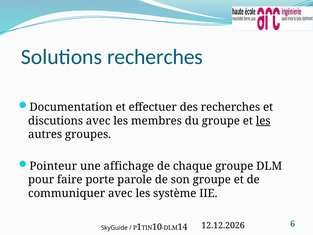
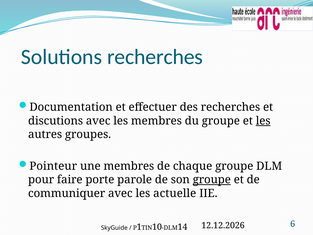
une affichage: affichage -> membres
groupe at (212, 180) underline: none -> present
système: système -> actuelle
